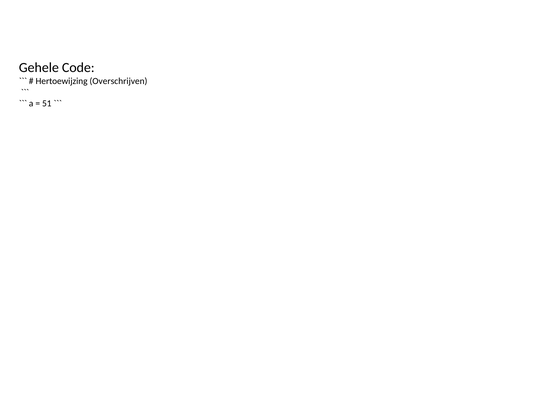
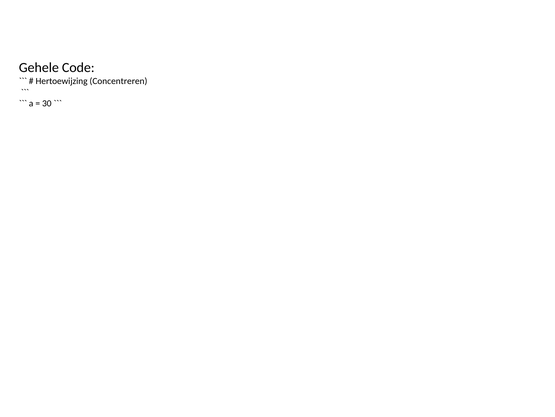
Overschrijven: Overschrijven -> Concentreren
51: 51 -> 30
